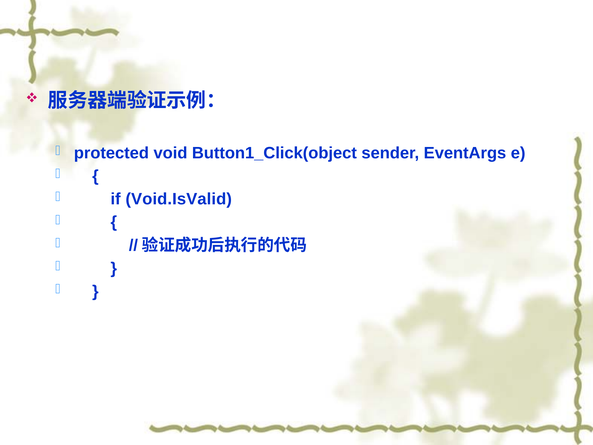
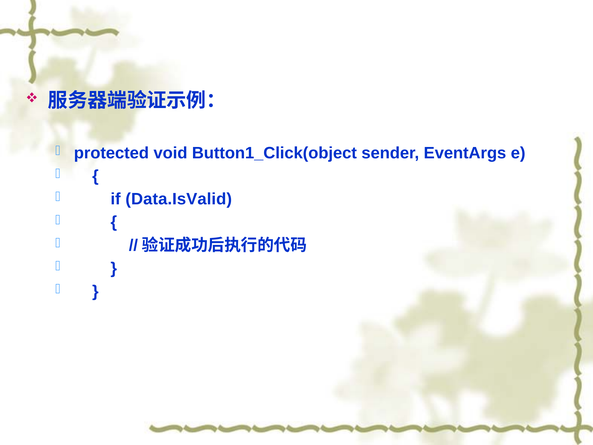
Void.IsValid: Void.IsValid -> Data.IsValid
